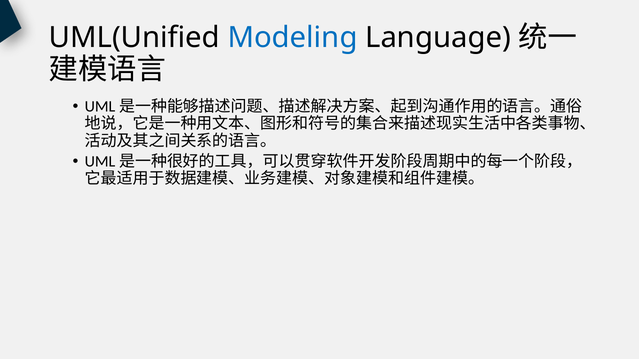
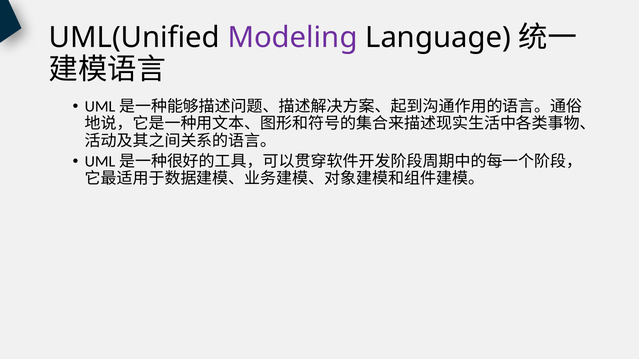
Modeling colour: blue -> purple
